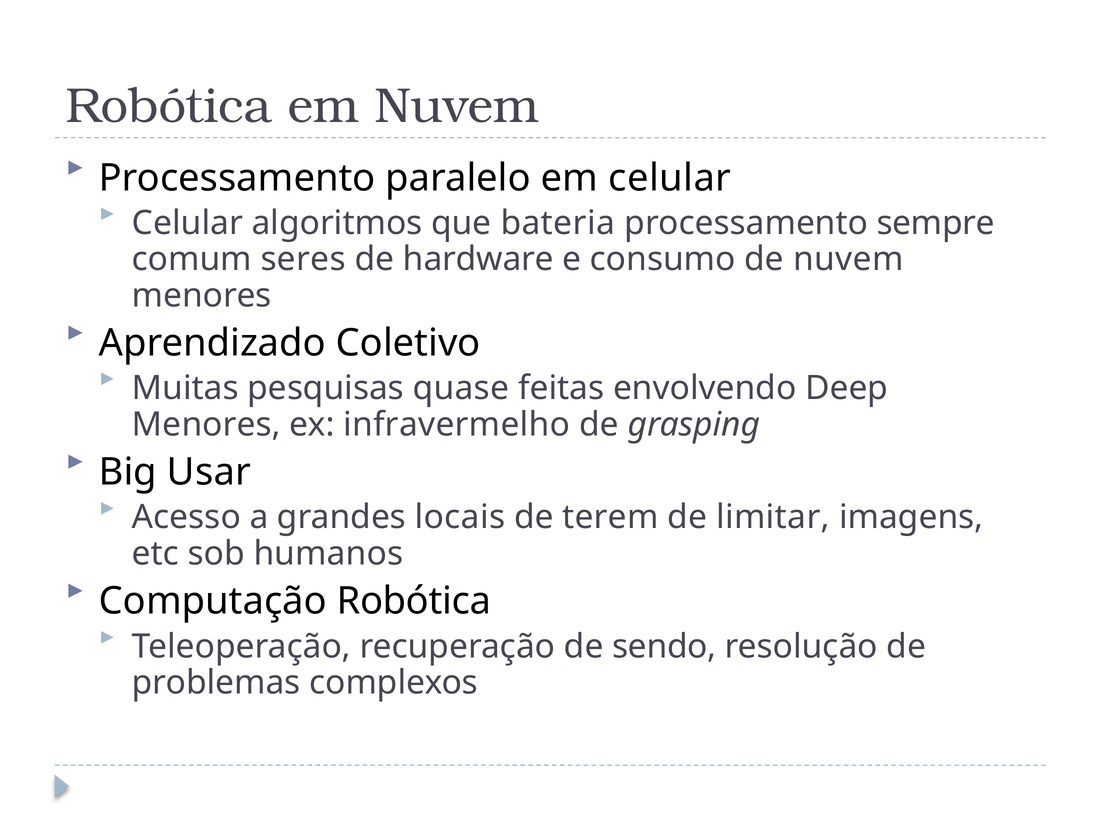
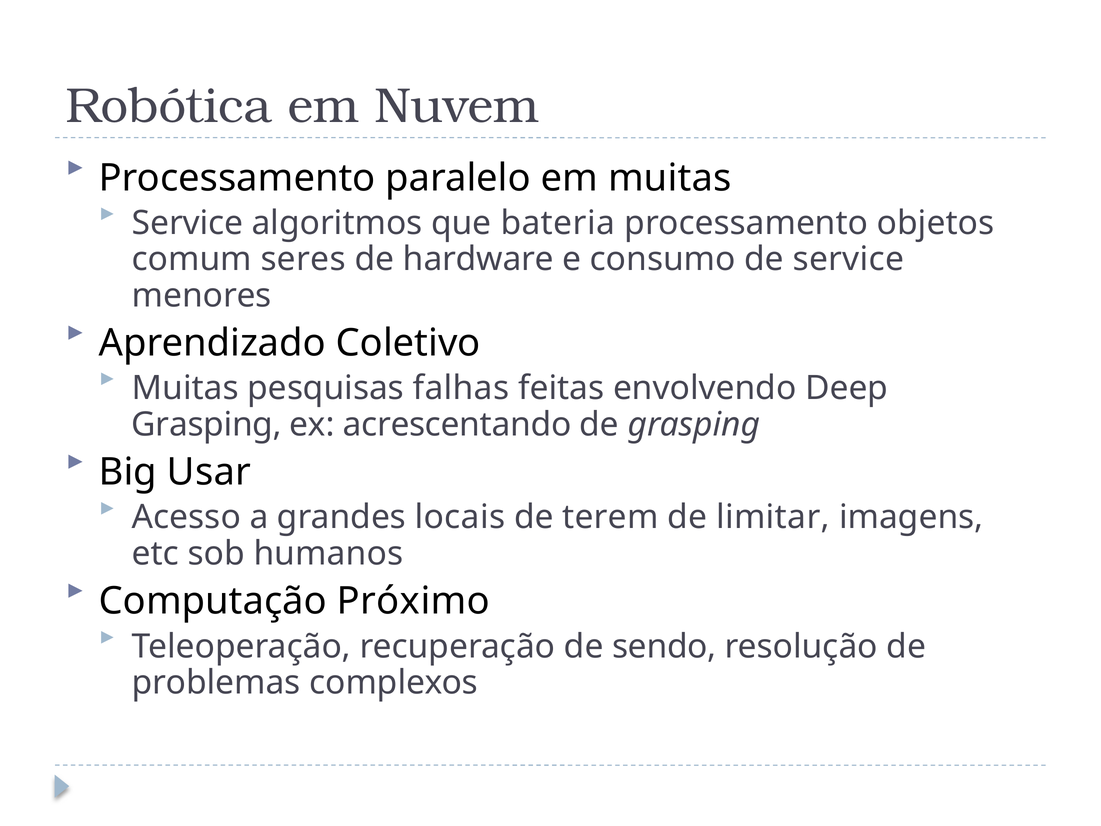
em celular: celular -> muitas
Celular at (187, 223): Celular -> Service
sempre: sempre -> objetos
de nuvem: nuvem -> service
quase: quase -> falhas
Menores at (206, 425): Menores -> Grasping
infravermelho: infravermelho -> acrescentando
Computação Robótica: Robótica -> Próximo
